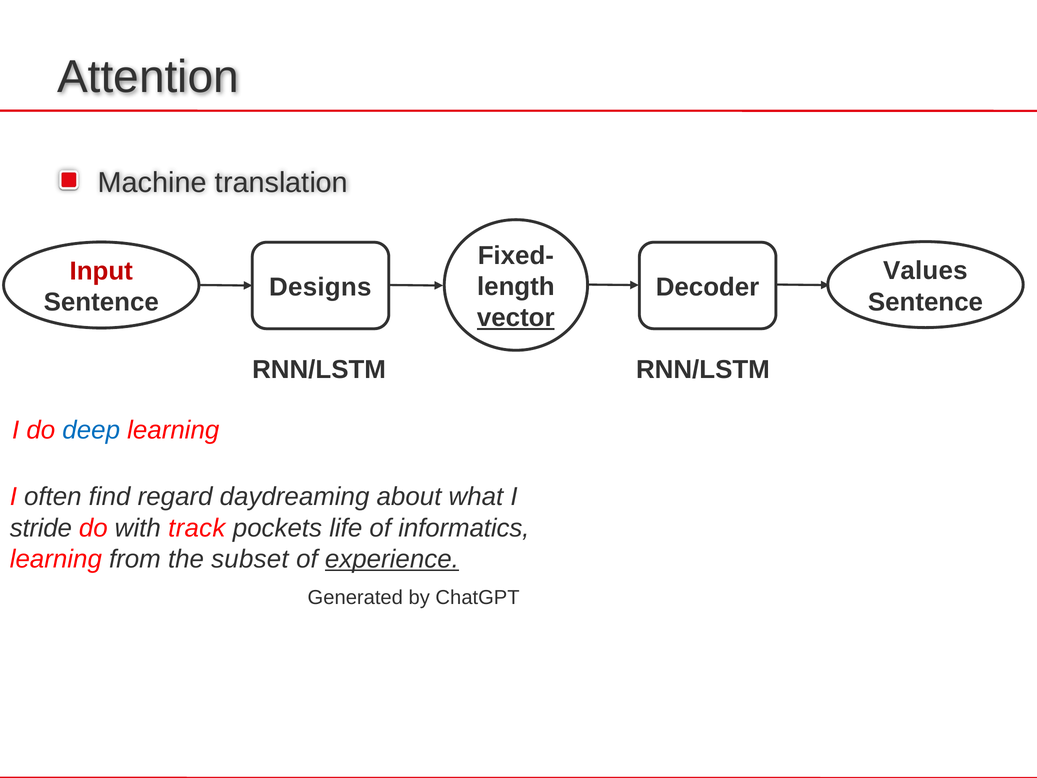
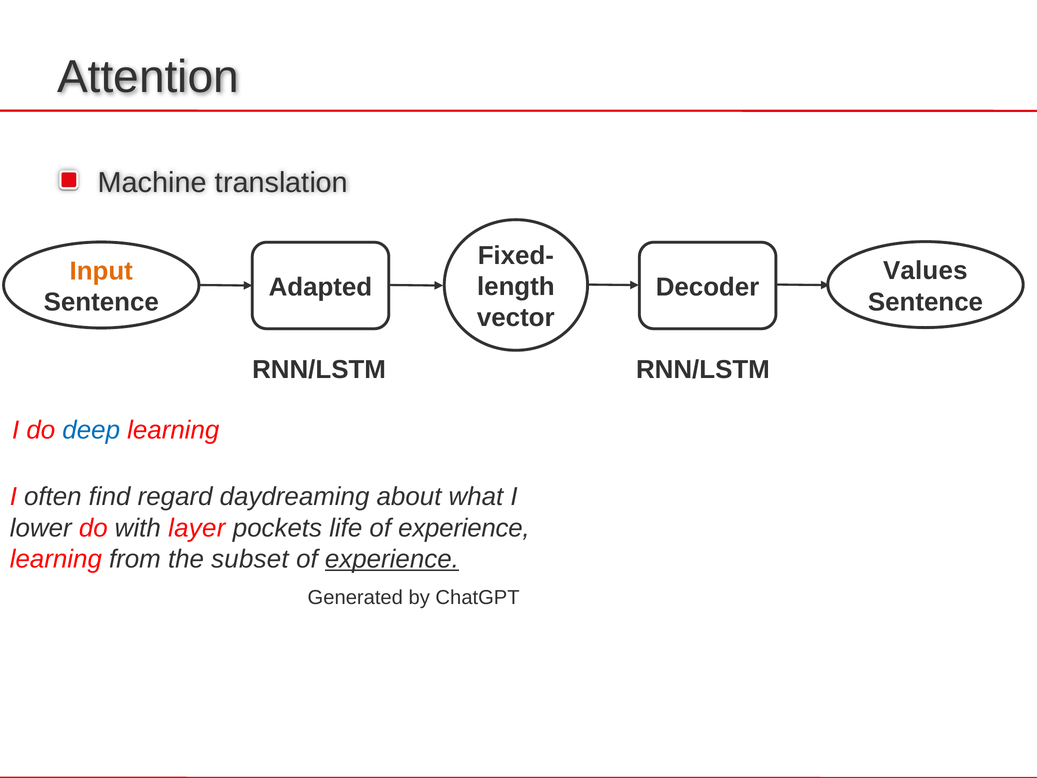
Input colour: red -> orange
Designs: Designs -> Adapted
vector underline: present -> none
stride: stride -> lower
track: track -> layer
informatics at (464, 528): informatics -> experience
